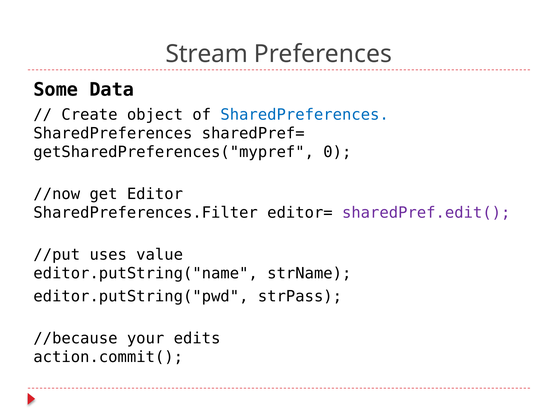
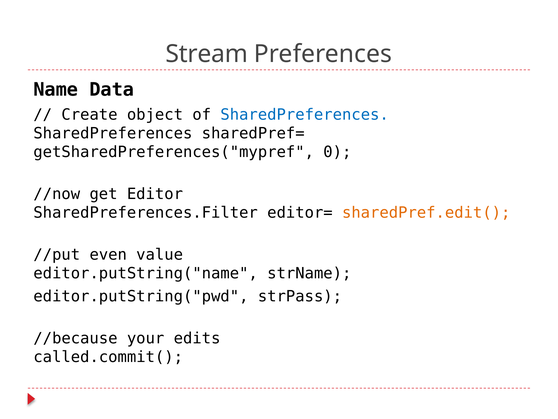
Some: Some -> Name
sharedPref.edit( colour: purple -> orange
uses: uses -> even
action.commit(: action.commit( -> called.commit(
